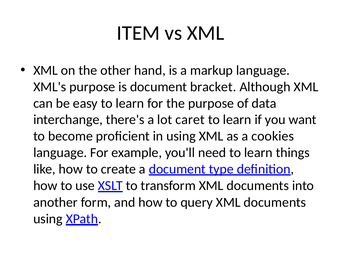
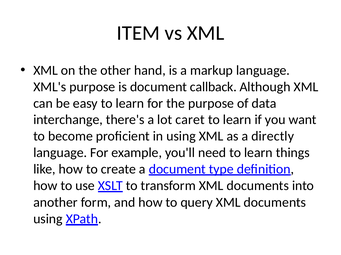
bracket: bracket -> callback
cookies: cookies -> directly
